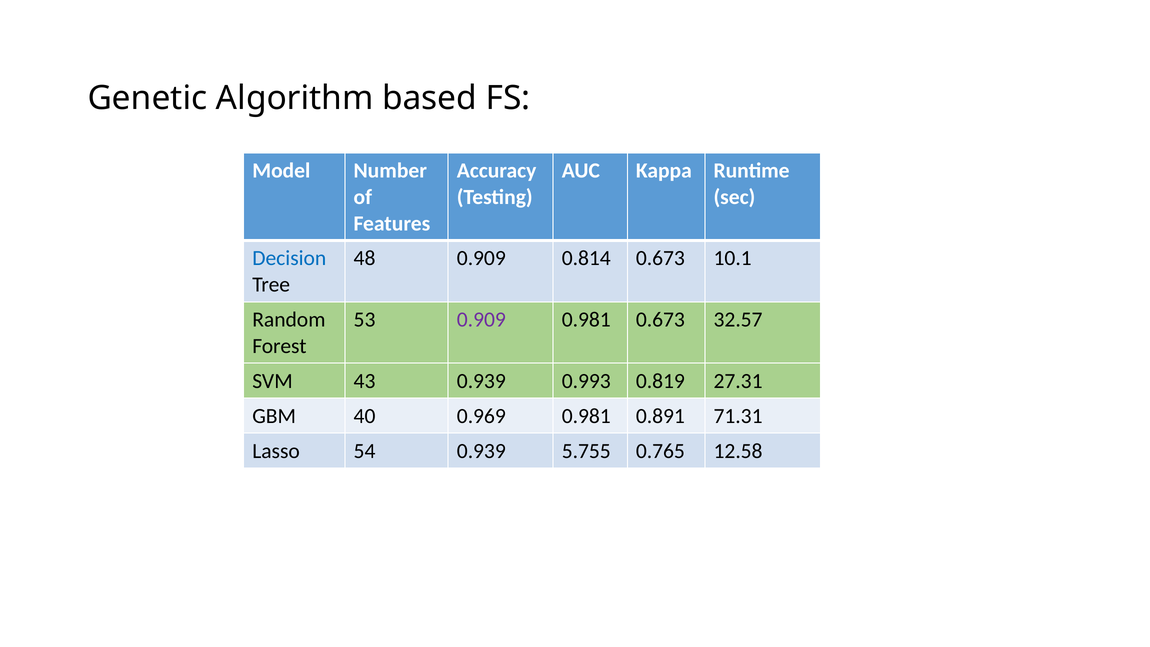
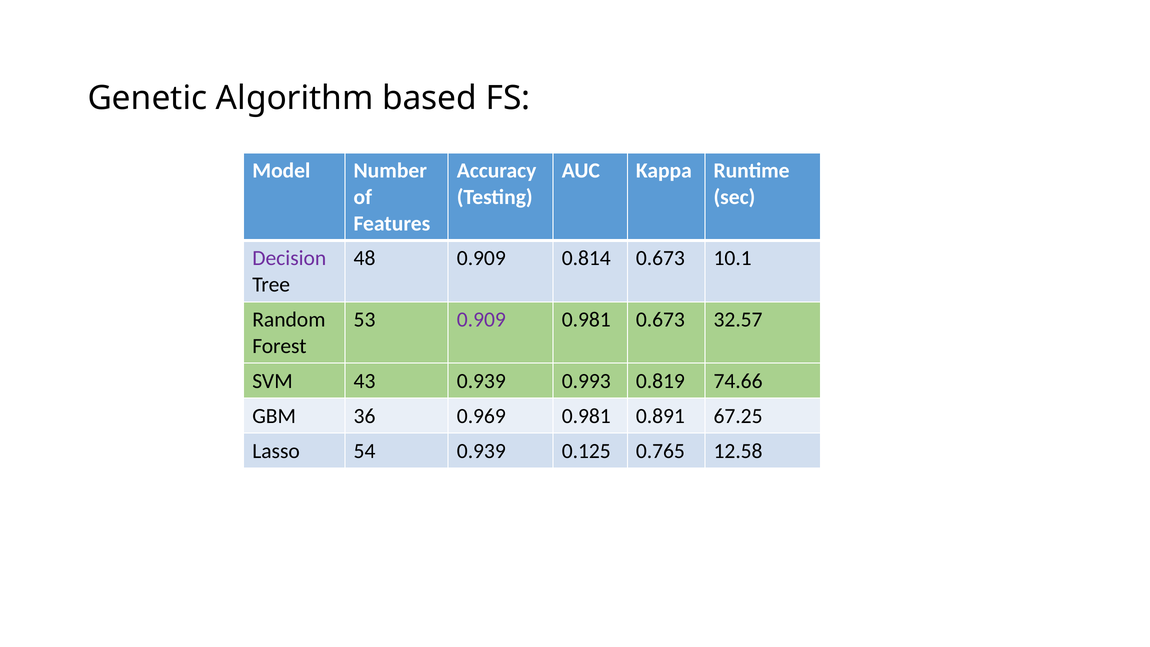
Decision colour: blue -> purple
27.31: 27.31 -> 74.66
40: 40 -> 36
71.31: 71.31 -> 67.25
5.755: 5.755 -> 0.125
